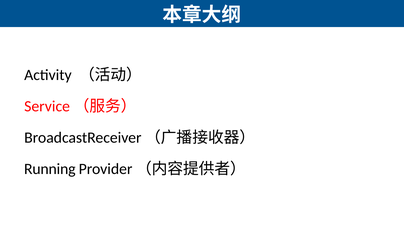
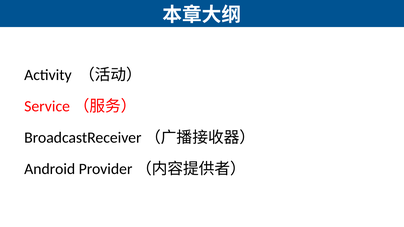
Running: Running -> Android
